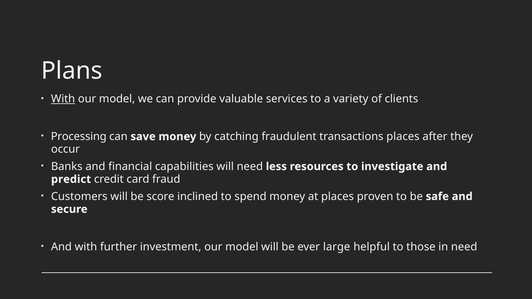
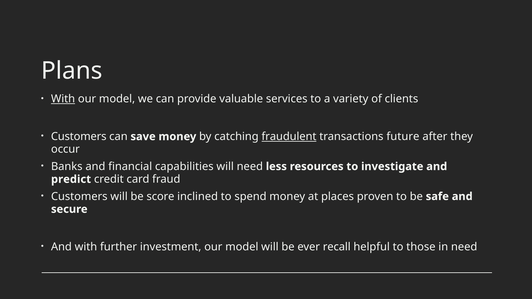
Processing at (79, 137): Processing -> Customers
fraudulent underline: none -> present
transactions places: places -> future
large: large -> recall
